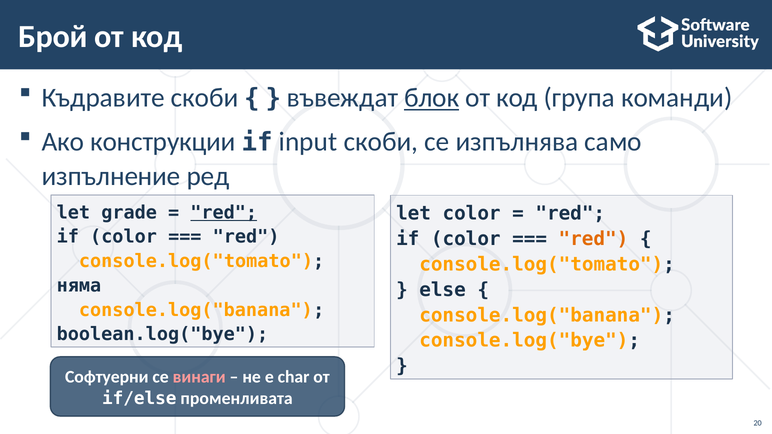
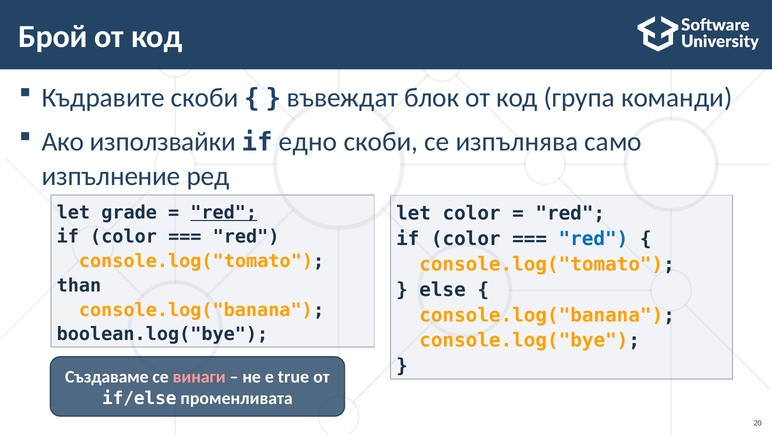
блок underline: present -> none
конструкции: конструкции -> използвайки
input: input -> едно
red at (593, 239) colour: orange -> blue
няма: няма -> than
Софтуерни: Софтуерни -> Създаваме
char: char -> true
